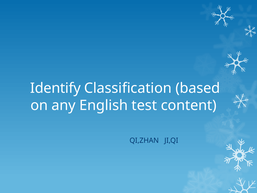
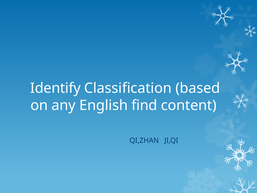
test: test -> find
